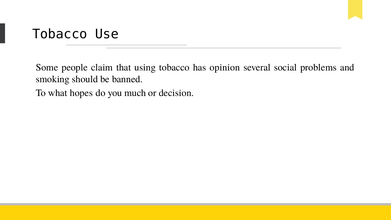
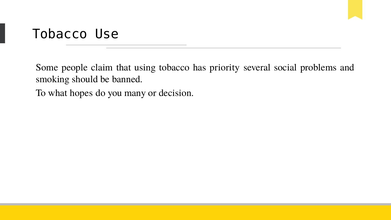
opinion: opinion -> priority
much: much -> many
